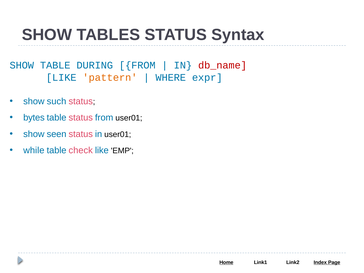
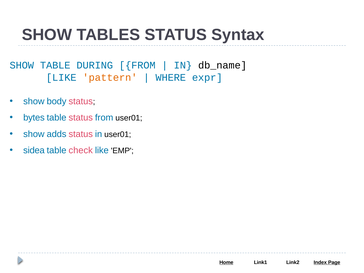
db_name colour: red -> black
such: such -> body
seen: seen -> adds
while: while -> sidea
